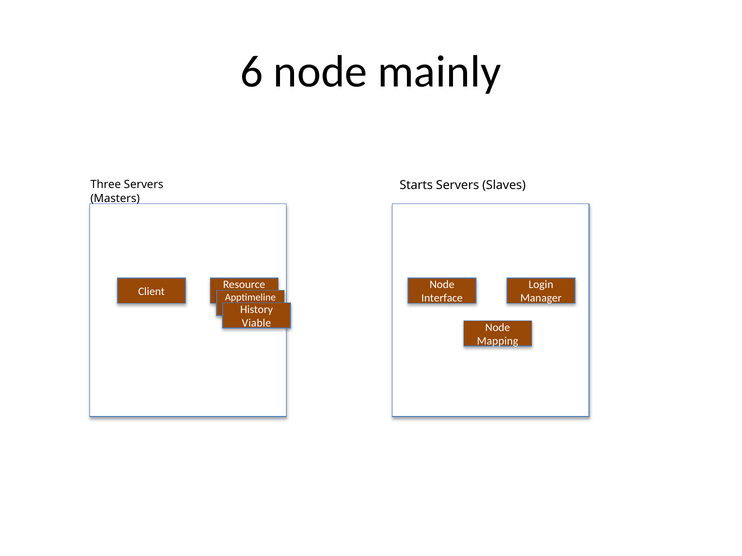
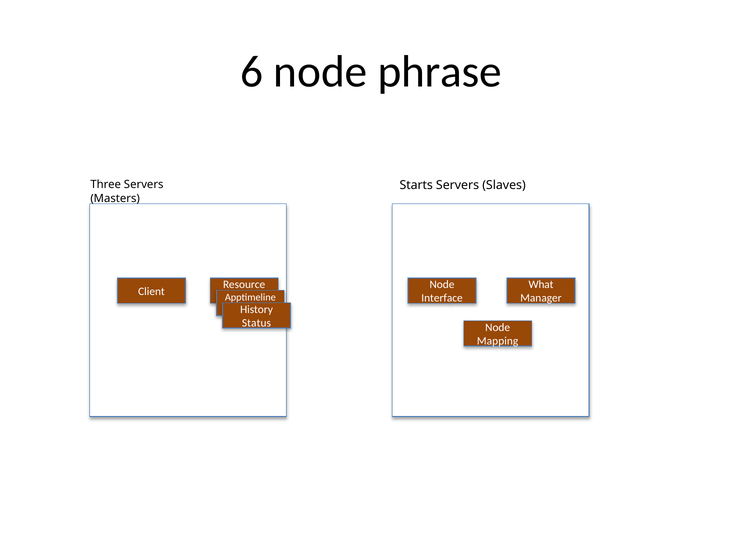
mainly: mainly -> phrase
Login: Login -> What
Viable: Viable -> Status
